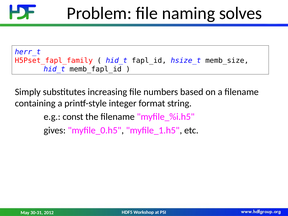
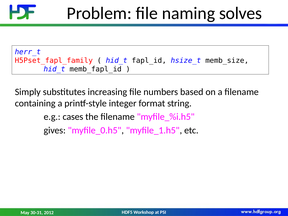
const: const -> cases
